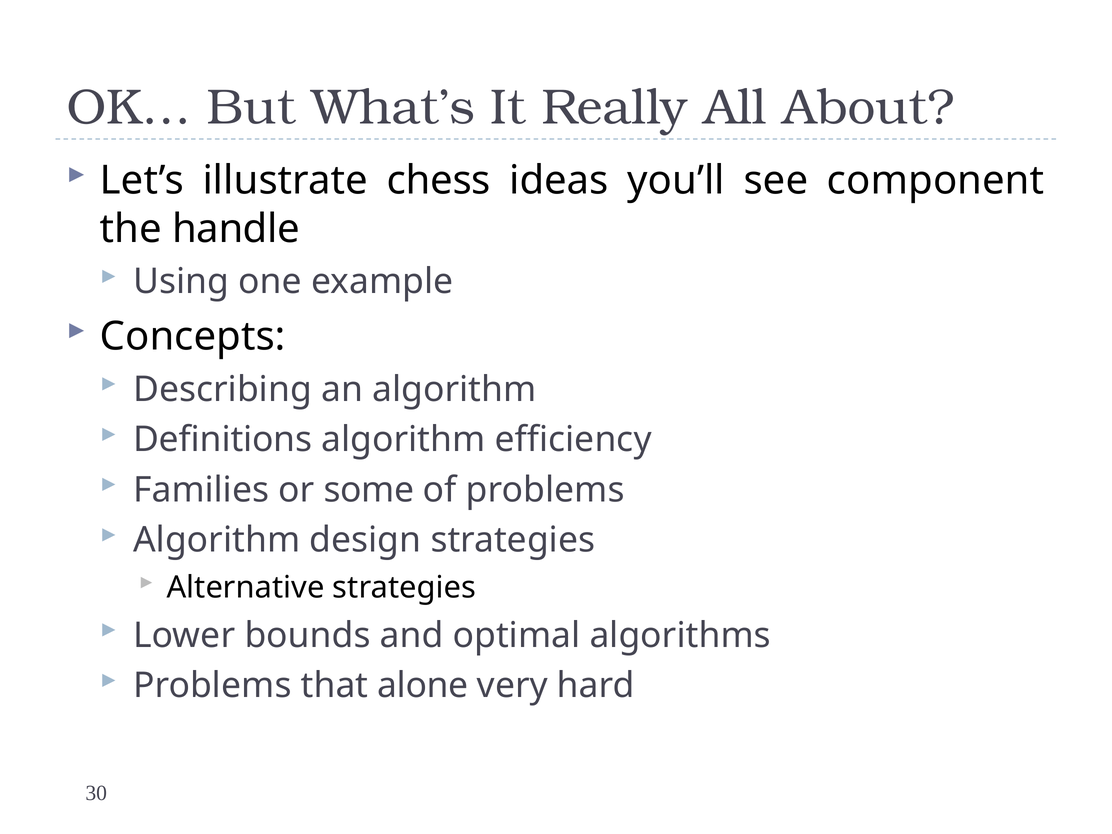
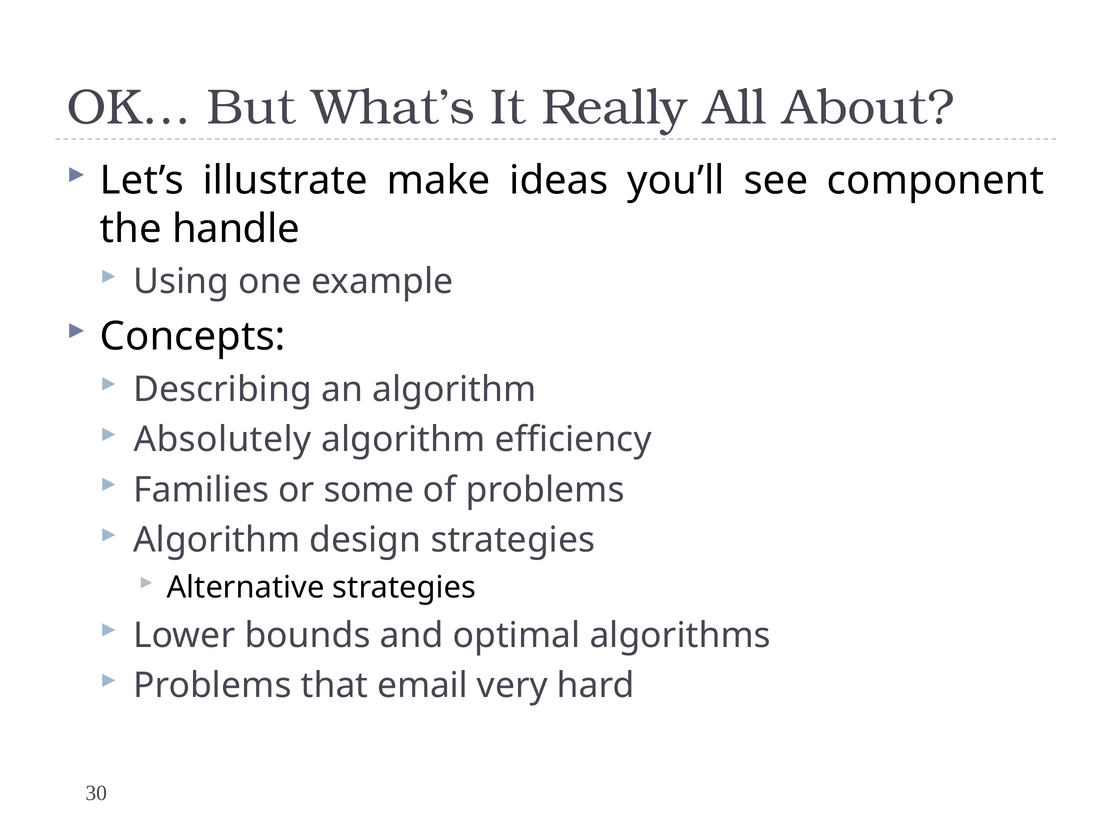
chess: chess -> make
Definitions: Definitions -> Absolutely
alone: alone -> email
